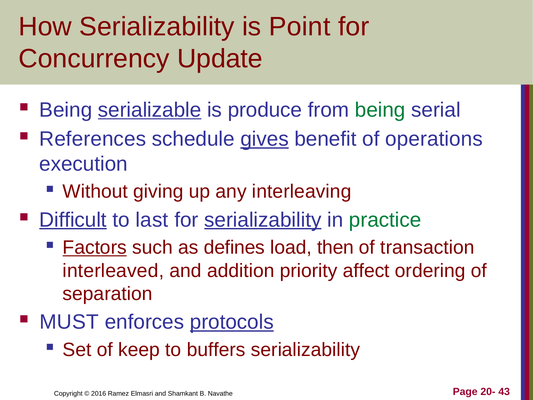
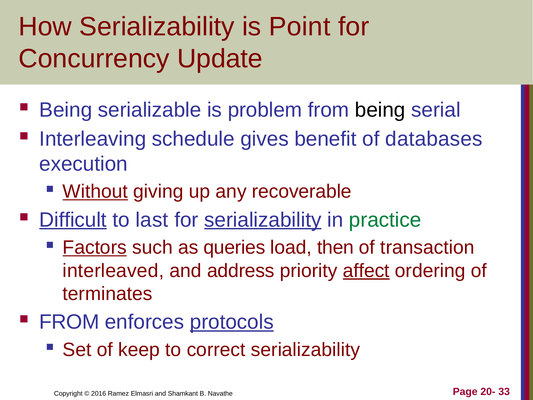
serializable underline: present -> none
produce: produce -> problem
being at (380, 110) colour: green -> black
References: References -> Interleaving
gives underline: present -> none
operations: operations -> databases
Without underline: none -> present
interleaving: interleaving -> recoverable
defines: defines -> queries
addition: addition -> address
affect underline: none -> present
separation: separation -> terminates
MUST at (69, 322): MUST -> FROM
buffers: buffers -> correct
43: 43 -> 33
